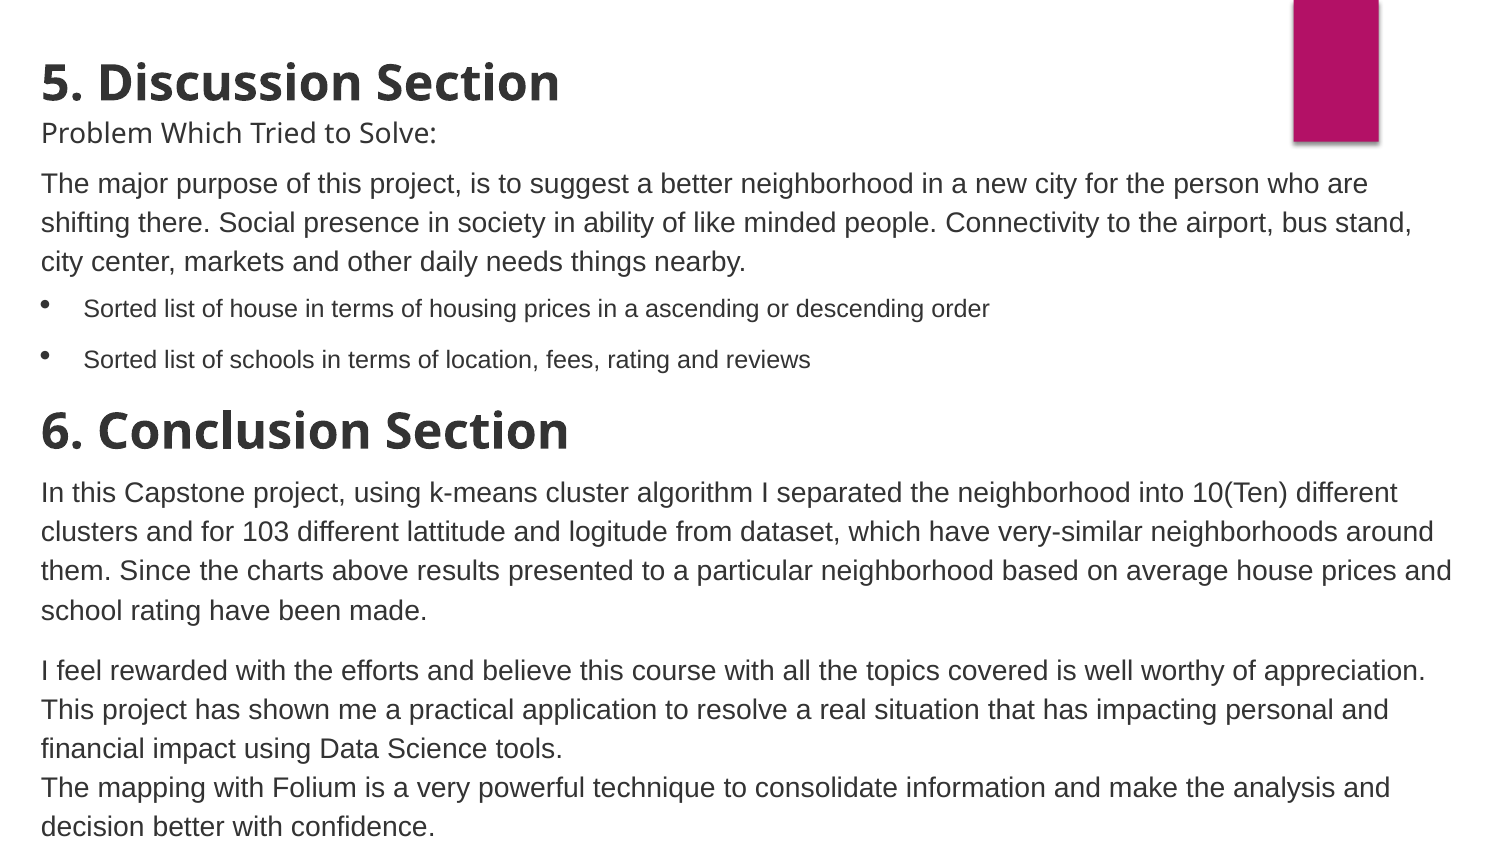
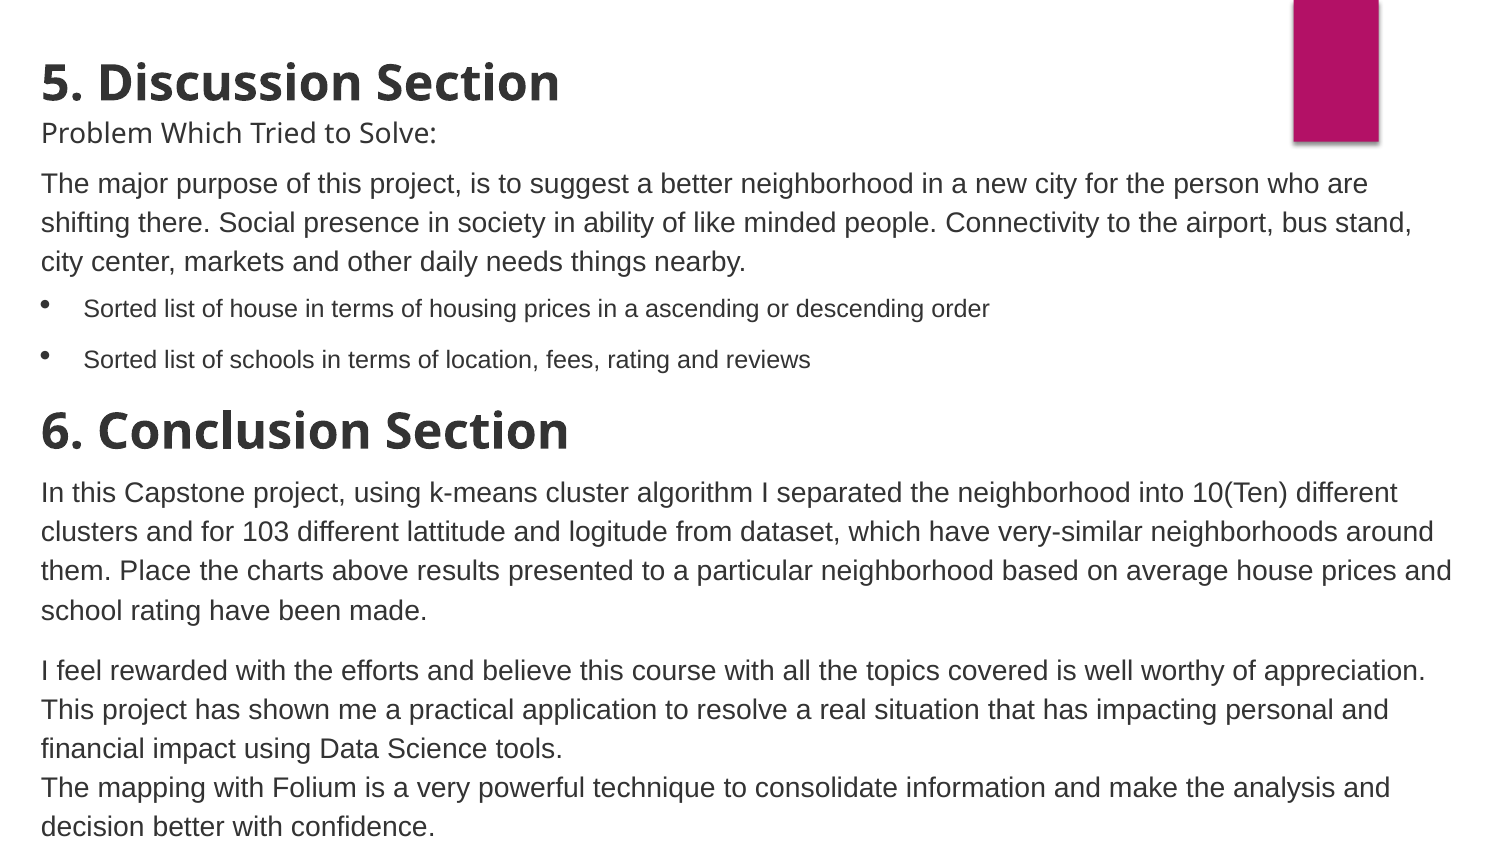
Since: Since -> Place
